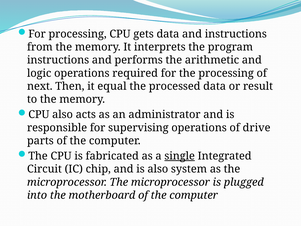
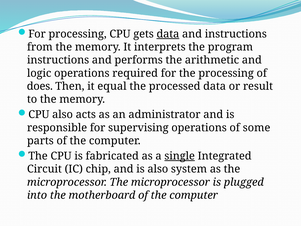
data at (168, 34) underline: none -> present
next: next -> does
drive: drive -> some
